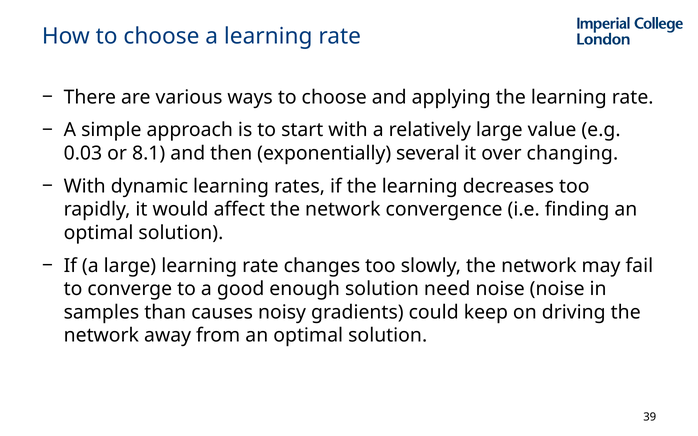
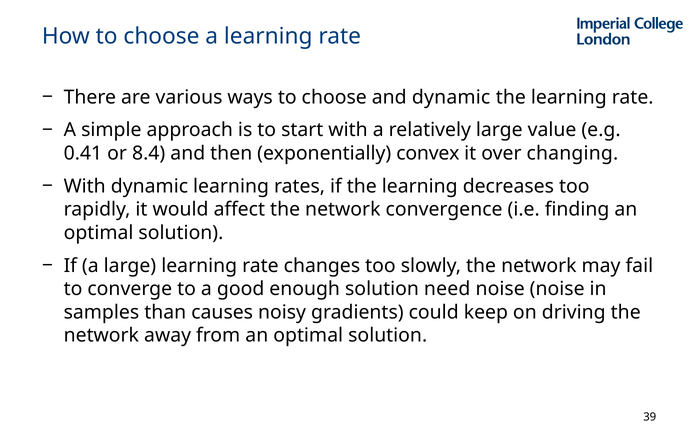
and applying: applying -> dynamic
0.03: 0.03 -> 0.41
8.1: 8.1 -> 8.4
several: several -> convex
